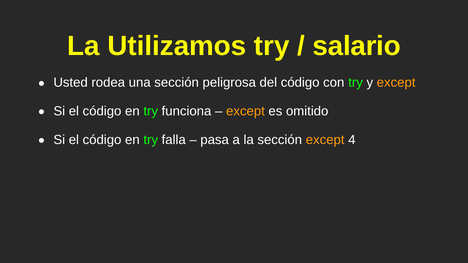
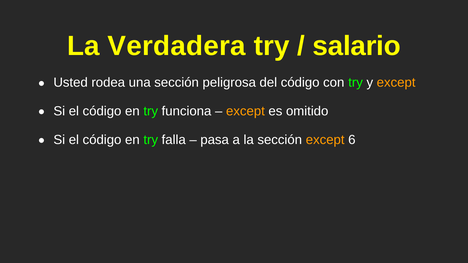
Utilizamos: Utilizamos -> Verdadera
4: 4 -> 6
